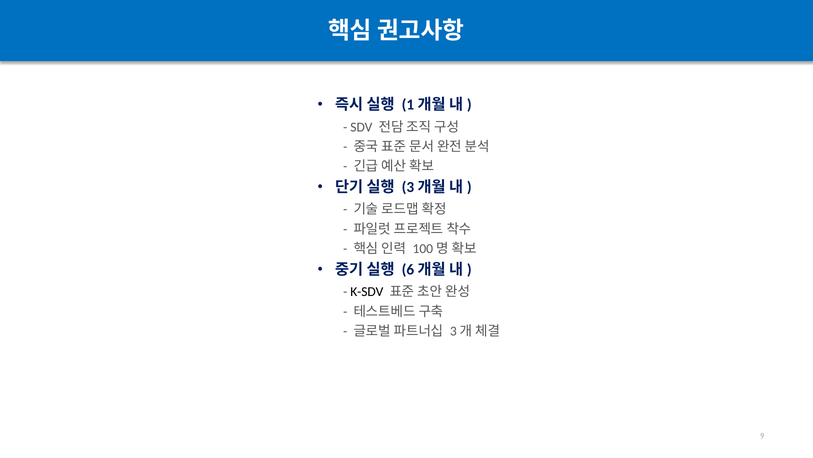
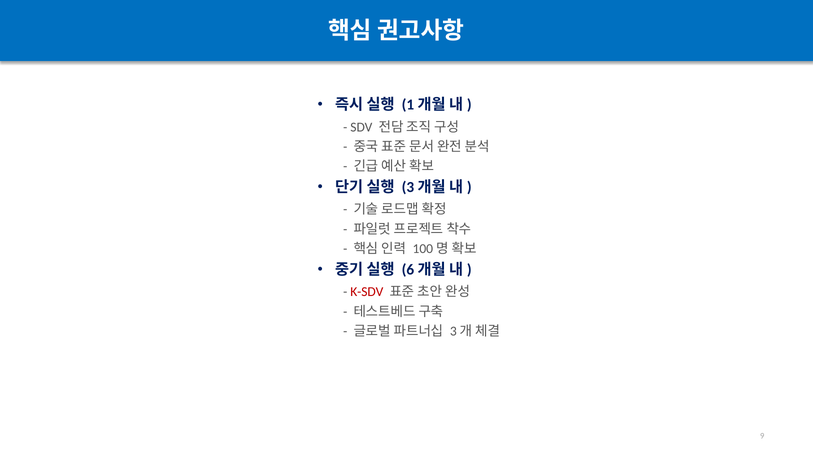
K-SDV colour: black -> red
